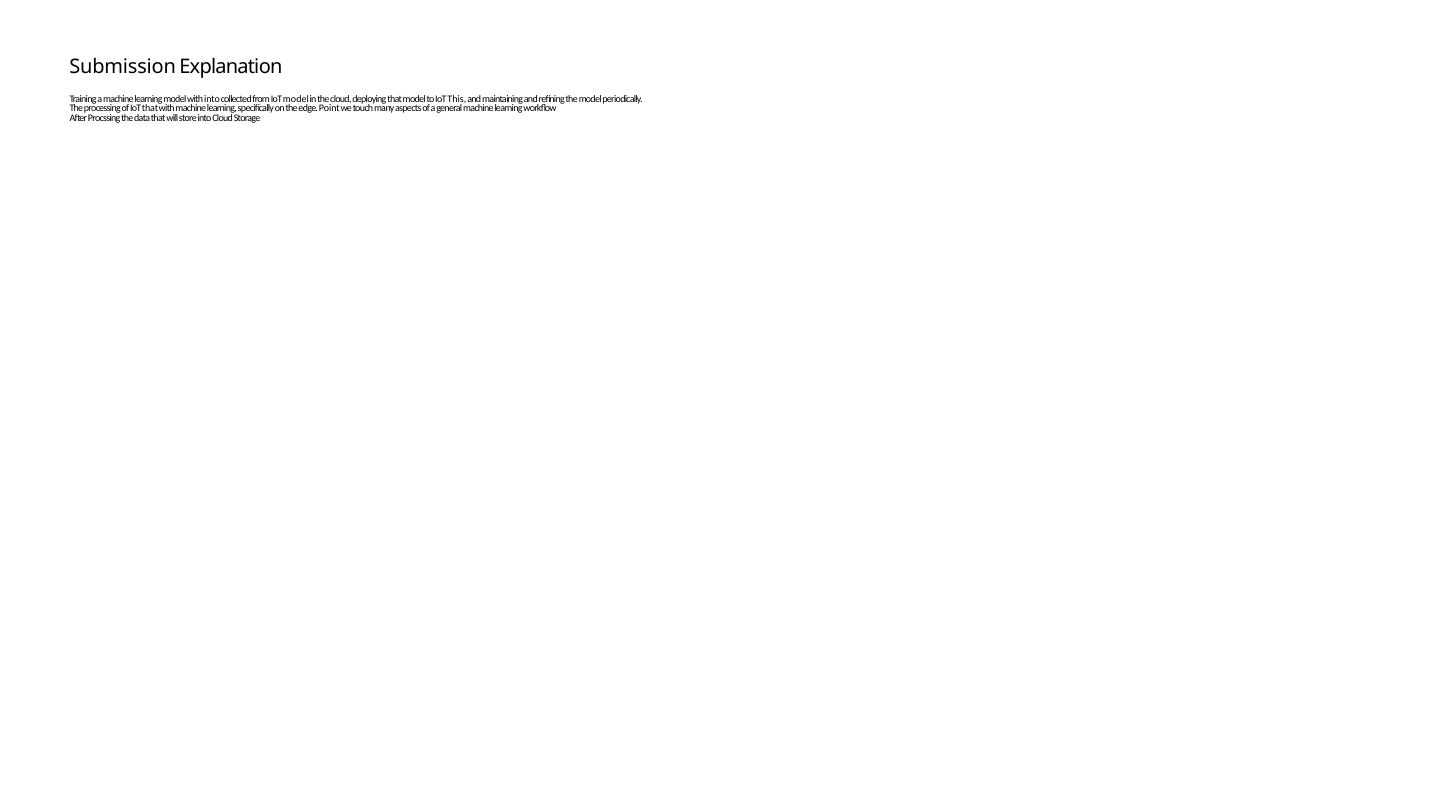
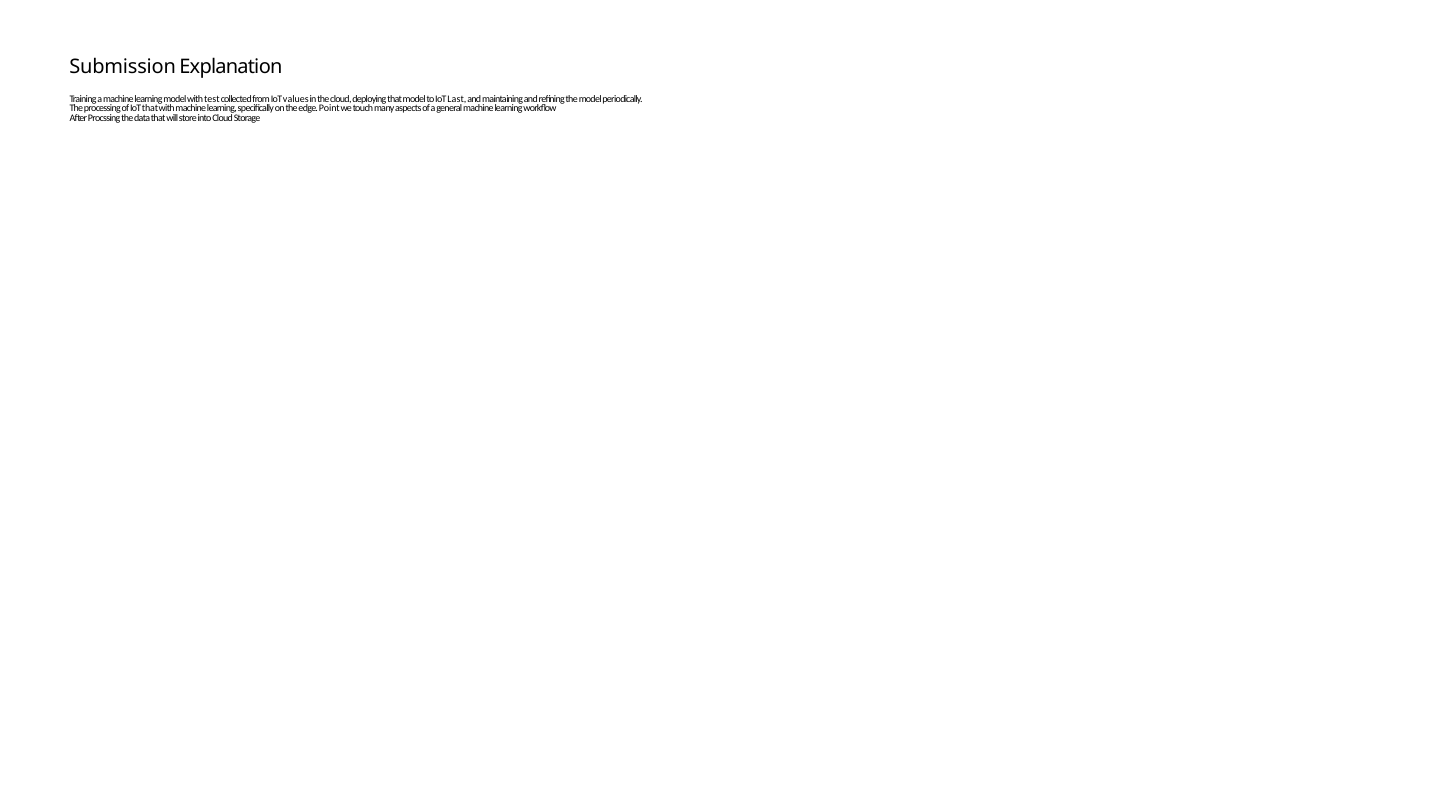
with into: into -> test
IoT model: model -> values
This: This -> Last
